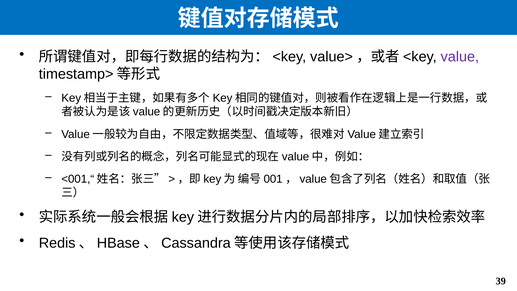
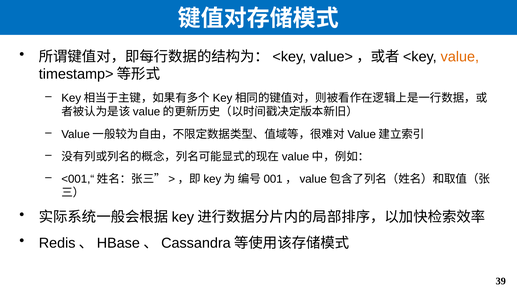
value colour: purple -> orange
